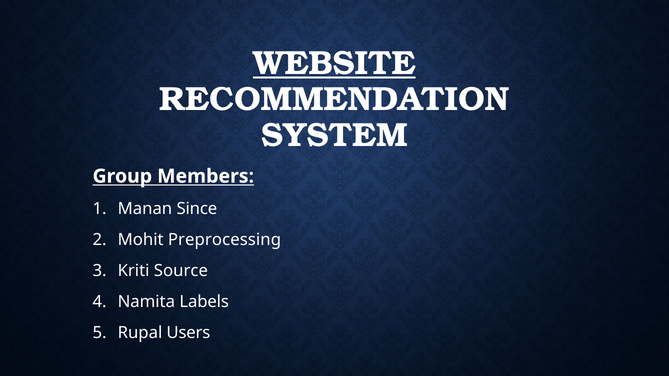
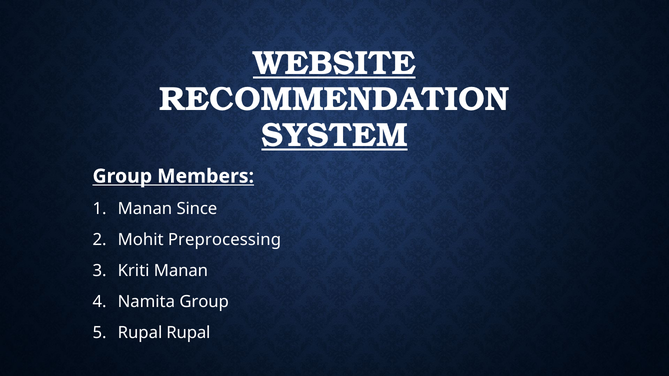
SYSTEM underline: none -> present
Kriti Source: Source -> Manan
Namita Labels: Labels -> Group
Rupal Users: Users -> Rupal
